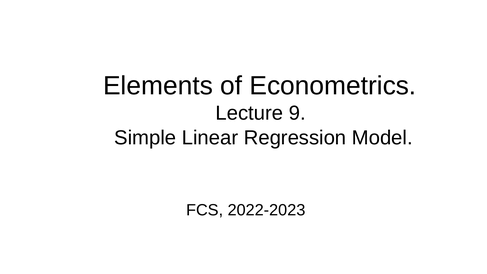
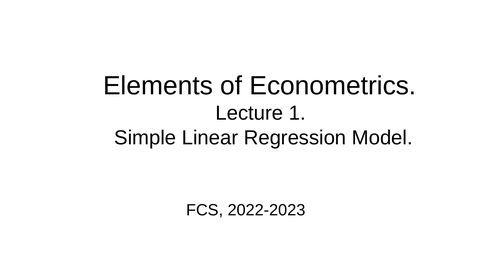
9: 9 -> 1
